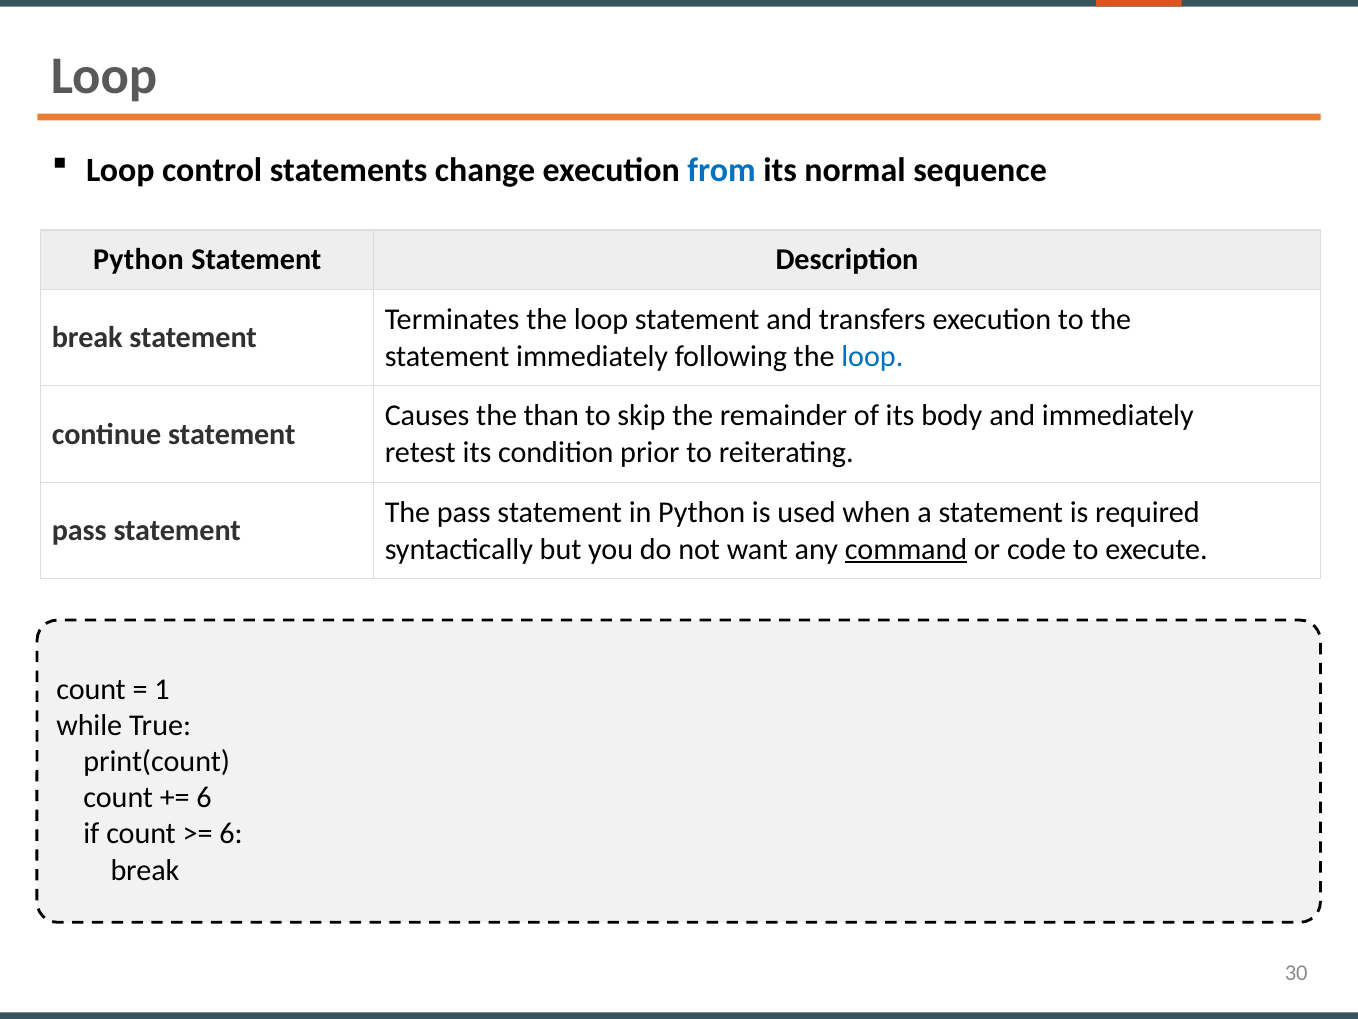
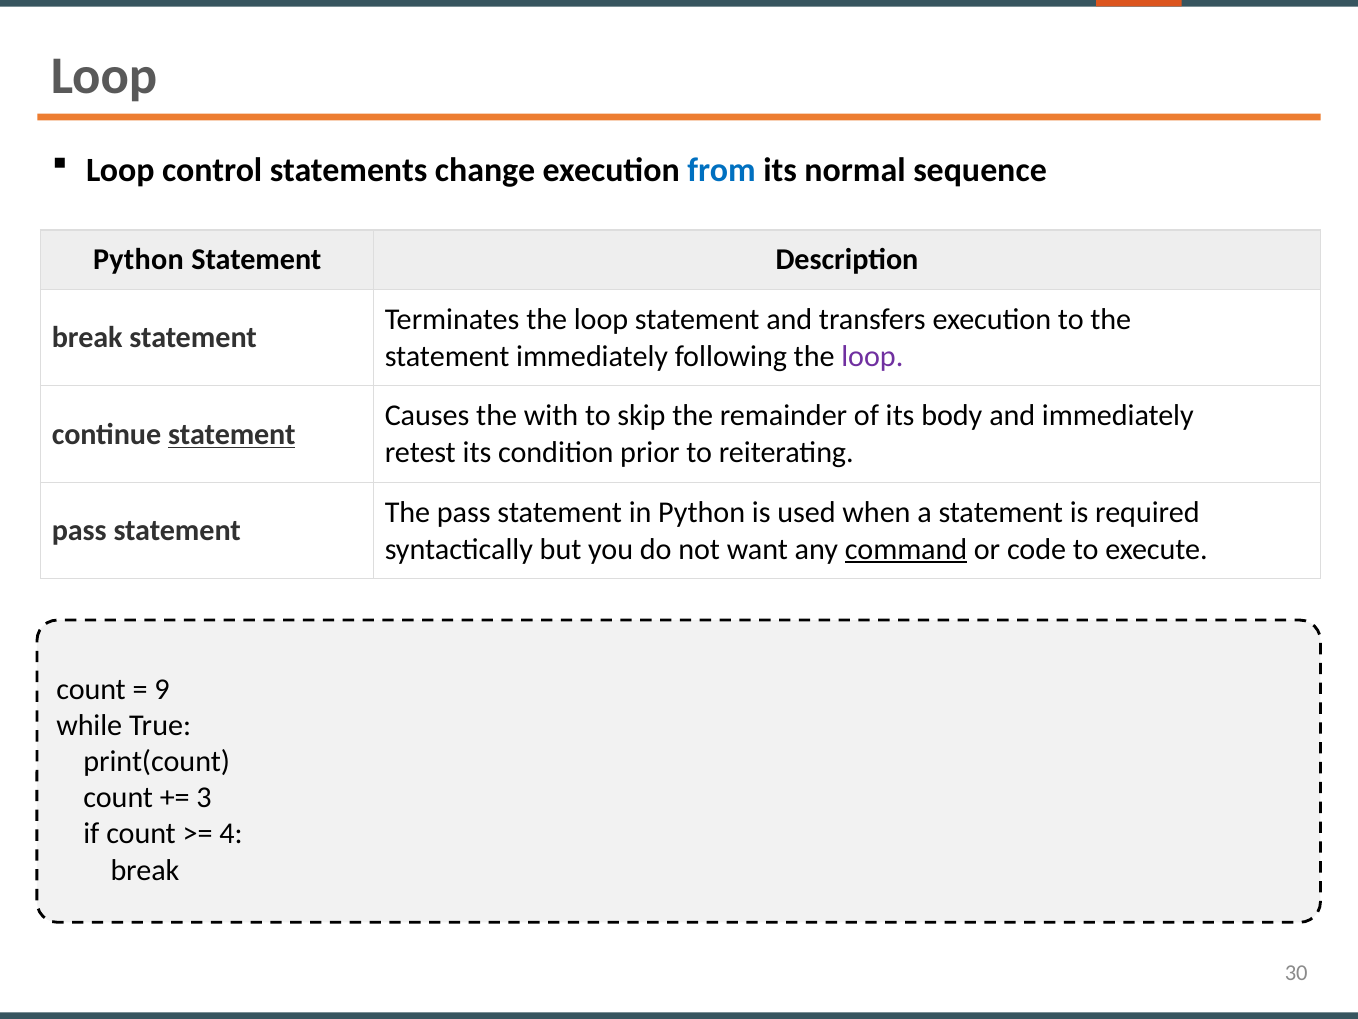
loop at (872, 356) colour: blue -> purple
than: than -> with
statement at (232, 434) underline: none -> present
1: 1 -> 9
6 at (204, 797): 6 -> 3
6 at (231, 834): 6 -> 4
